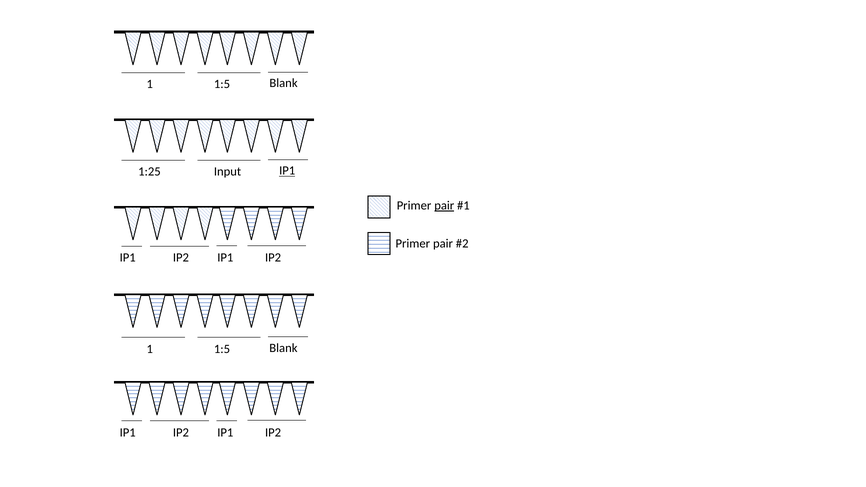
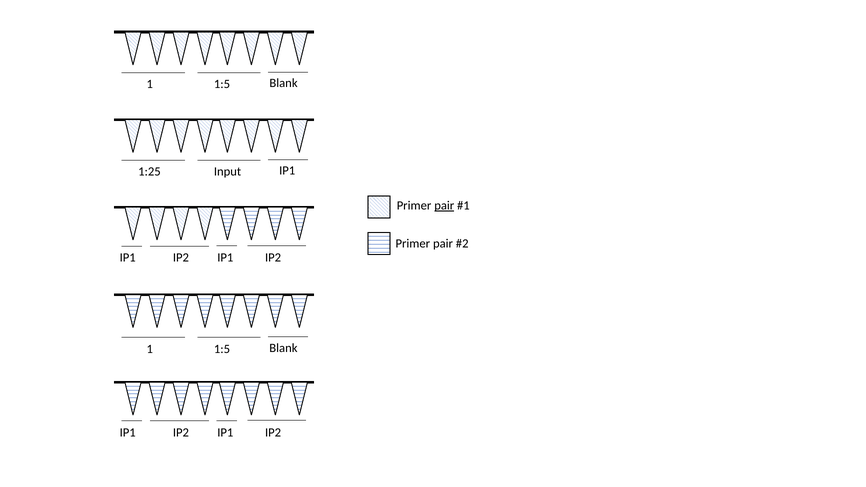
IP1 at (287, 171) underline: present -> none
